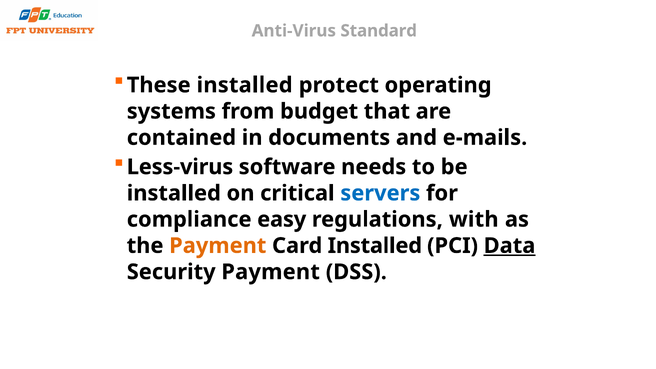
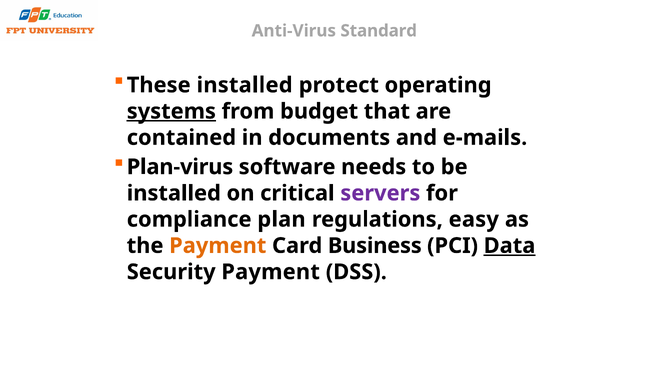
systems underline: none -> present
Less-virus: Less-virus -> Plan-virus
servers colour: blue -> purple
easy: easy -> plan
with: with -> easy
Card Installed: Installed -> Business
